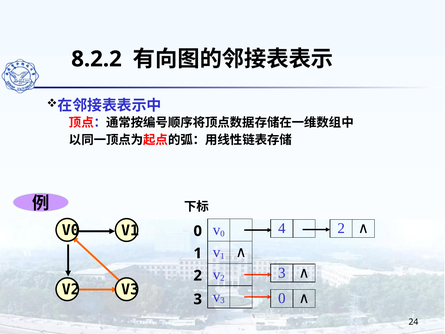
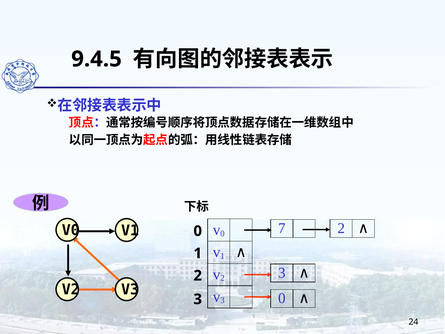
8.2.2: 8.2.2 -> 9.4.5
4: 4 -> 7
